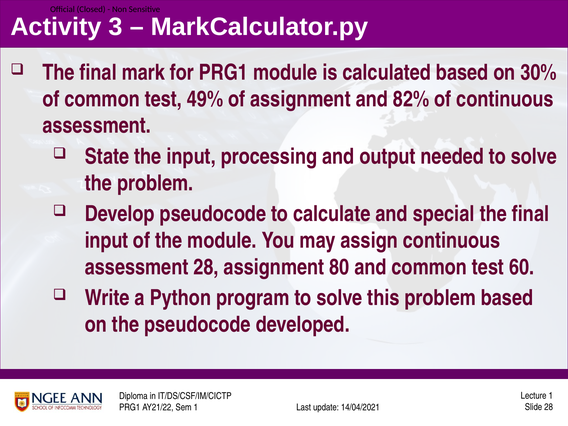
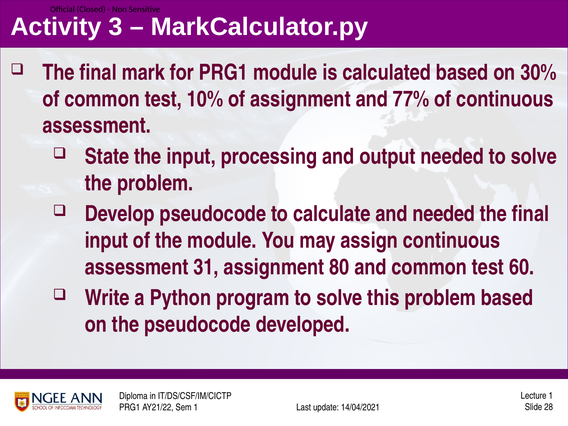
49%: 49% -> 10%
82%: 82% -> 77%
and special: special -> needed
assessment 28: 28 -> 31
